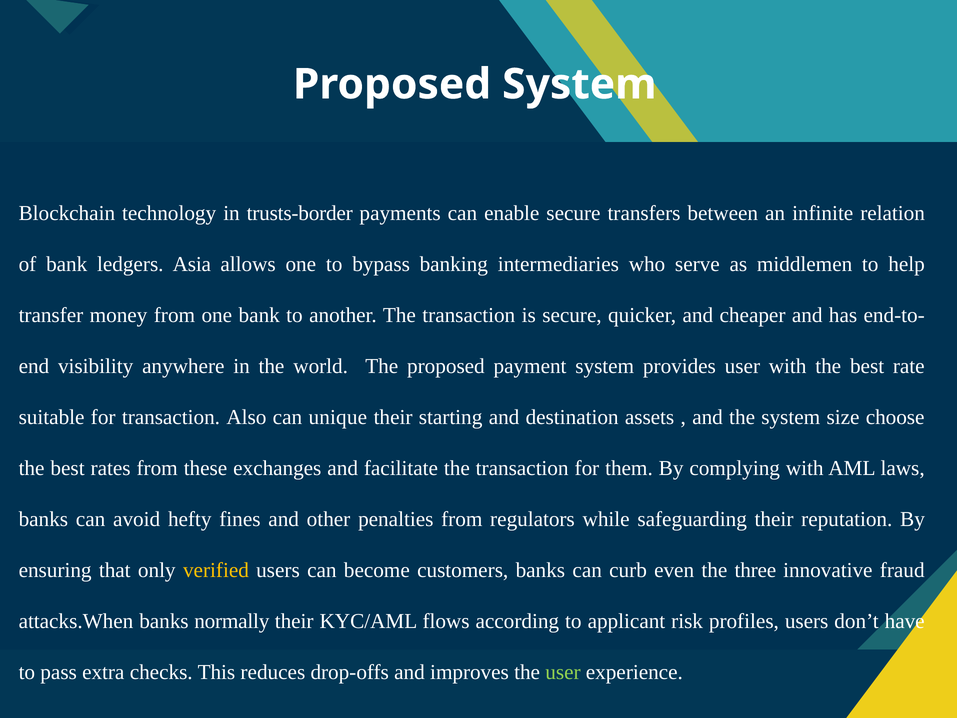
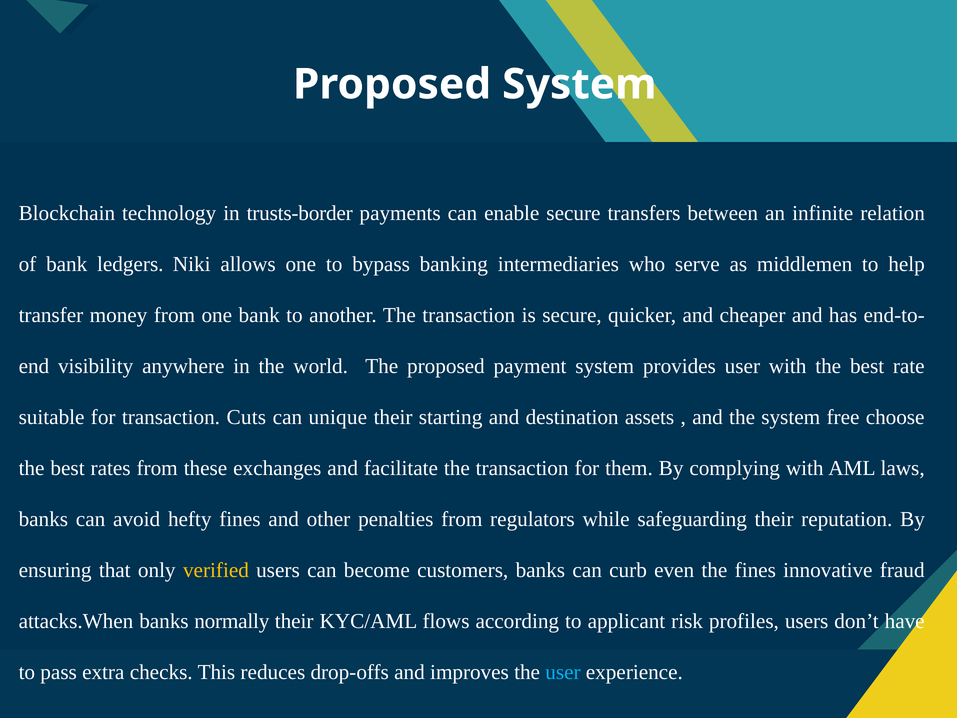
Asia: Asia -> Niki
Also: Also -> Cuts
size: size -> free
the three: three -> fines
user at (563, 672) colour: light green -> light blue
